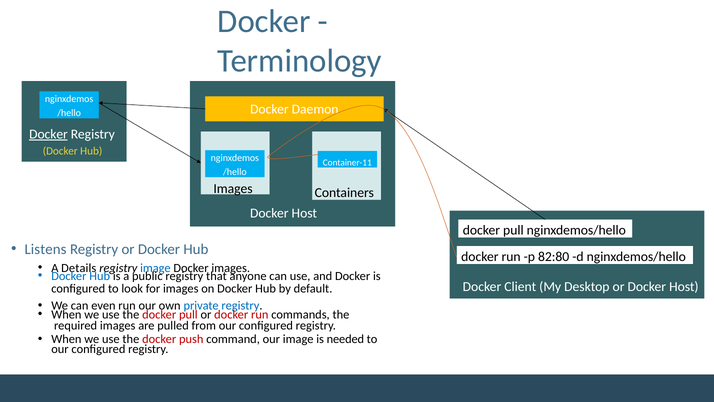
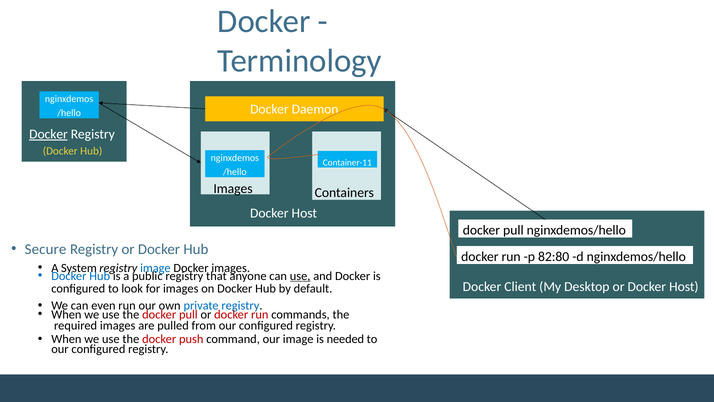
Listens: Listens -> Secure
Details: Details -> System
use at (300, 276) underline: none -> present
